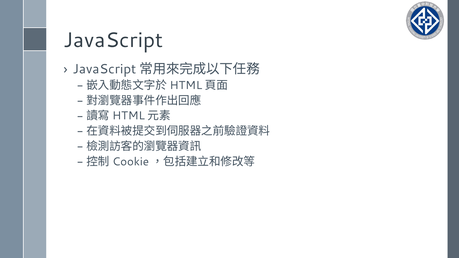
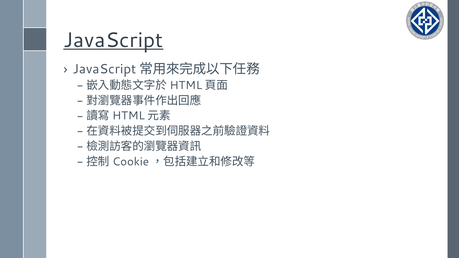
JavaScript underline: none -> present
